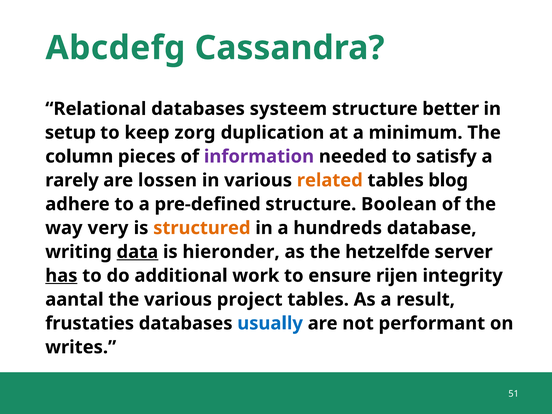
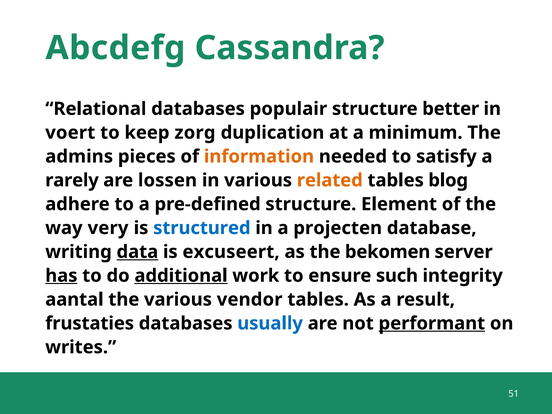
systeem: systeem -> populair
setup: setup -> voert
column: column -> admins
information colour: purple -> orange
Boolean: Boolean -> Element
structured colour: orange -> blue
hundreds: hundreds -> projecten
hieronder: hieronder -> excuseert
hetzelfde: hetzelfde -> bekomen
additional underline: none -> present
rijen: rijen -> such
project: project -> vendor
performant underline: none -> present
